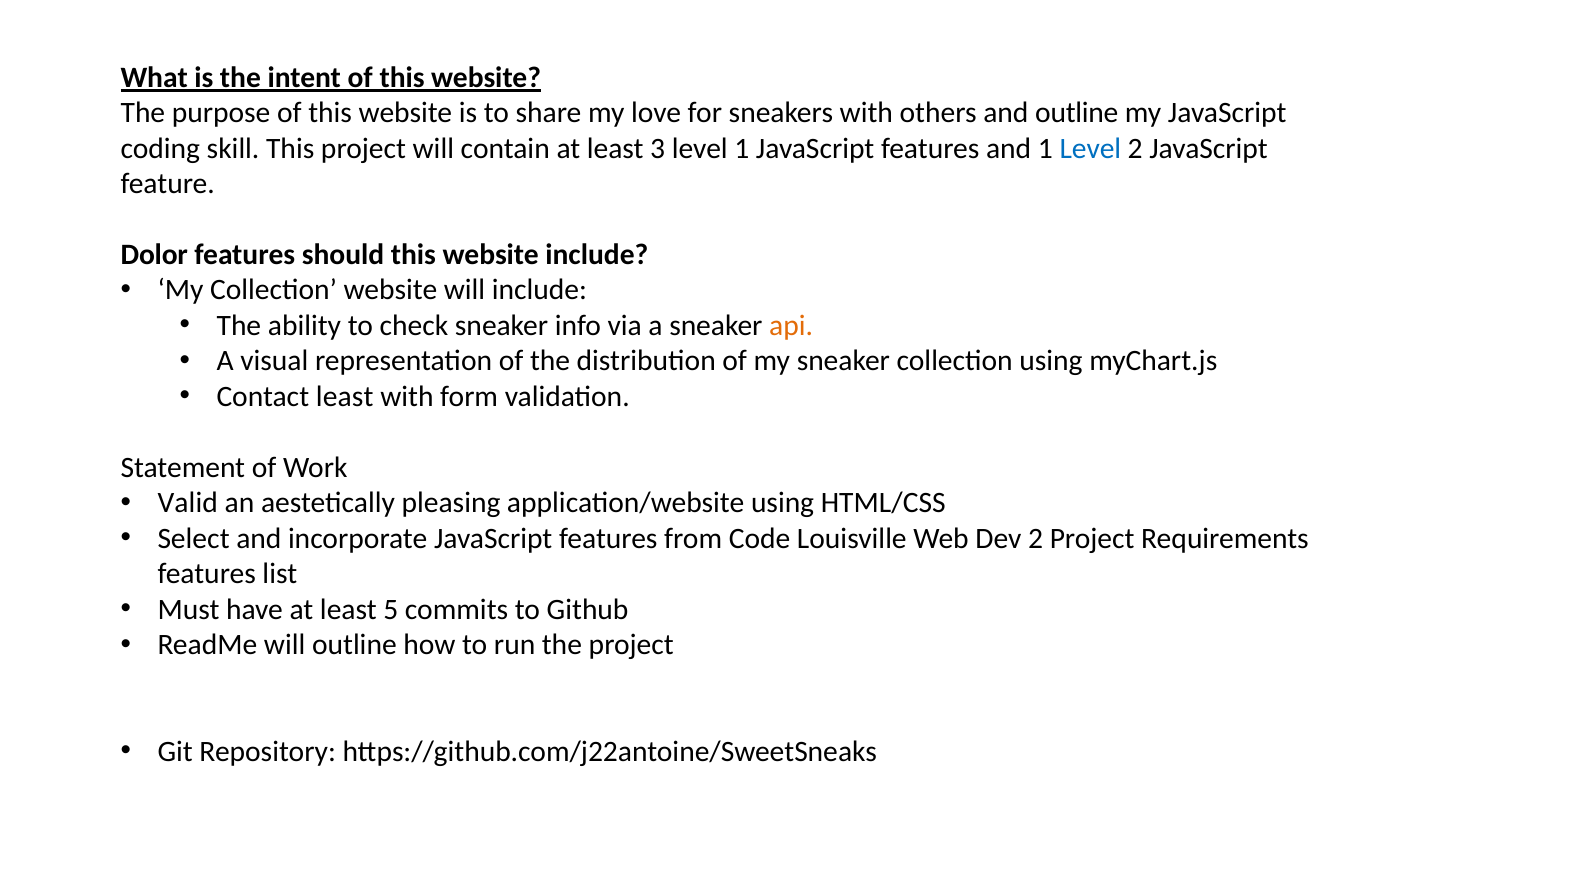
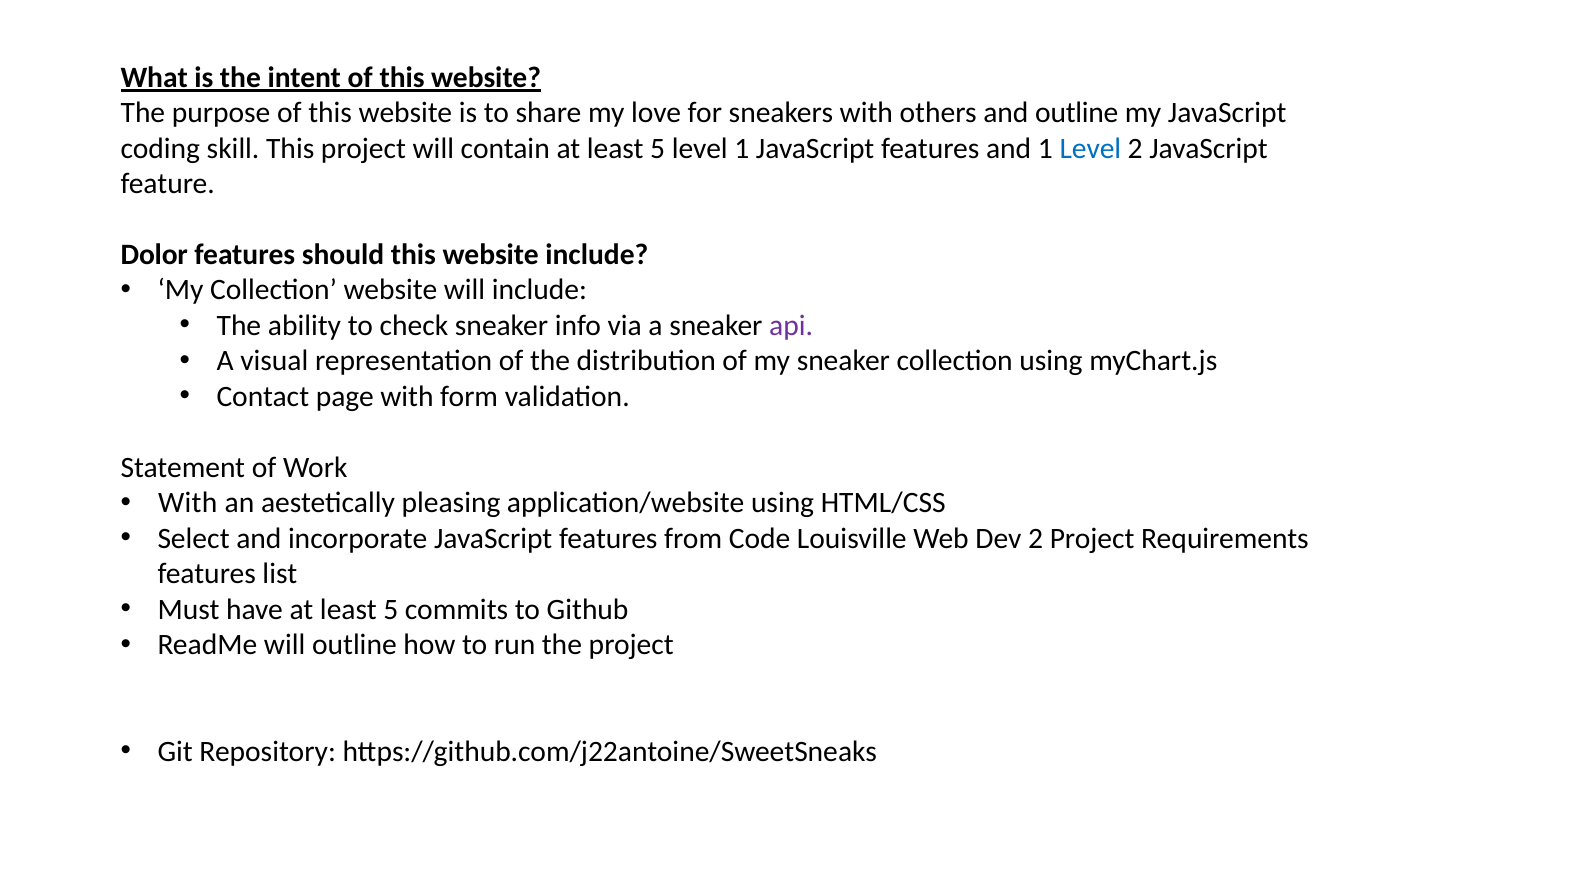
contain at least 3: 3 -> 5
api colour: orange -> purple
Contact least: least -> page
Valid at (188, 503): Valid -> With
